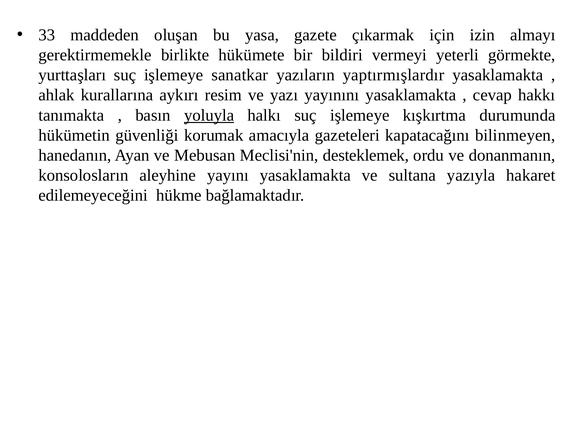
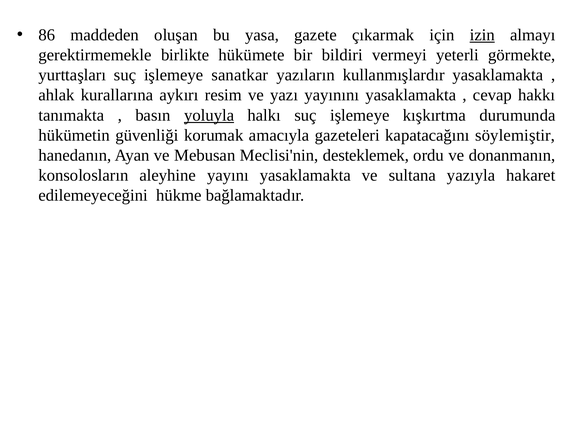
33: 33 -> 86
izin underline: none -> present
yaptırmışlardır: yaptırmışlardır -> kullanmışlardır
bilinmeyen: bilinmeyen -> söylemiştir
